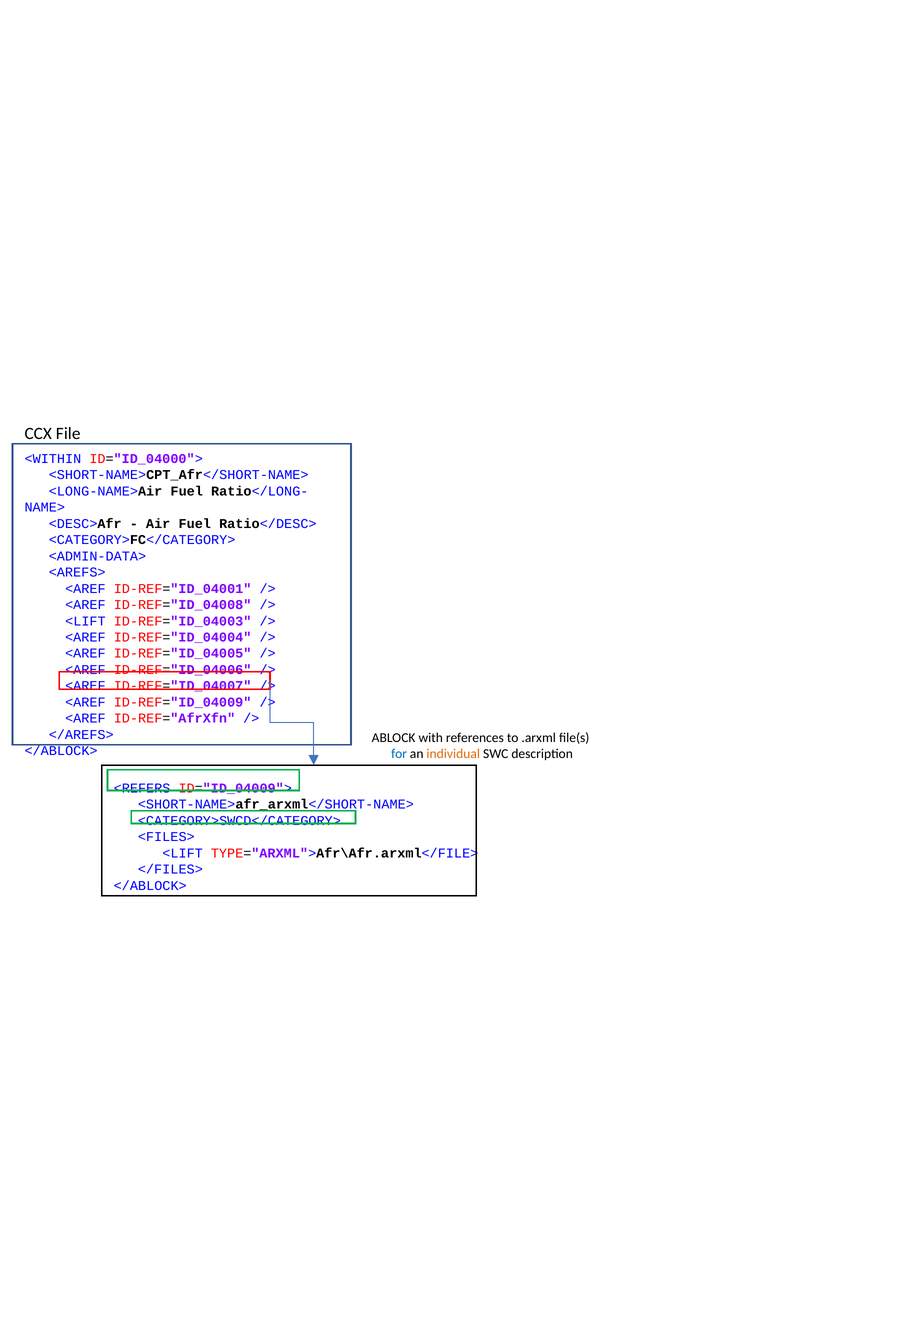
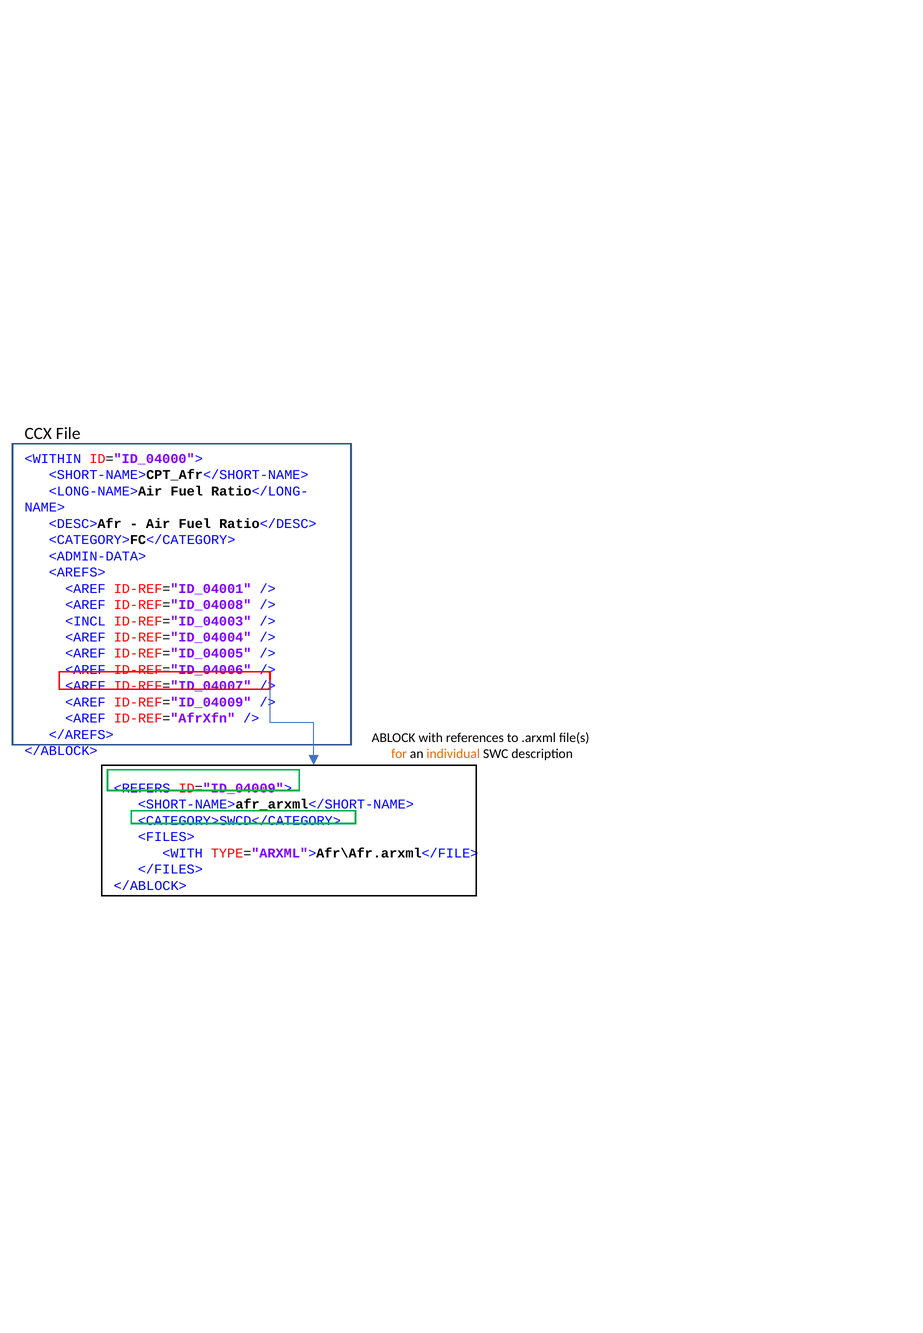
<LIFT at (85, 621): <LIFT -> <INCL
for colour: blue -> orange
<LIFT at (183, 853): <LIFT -> <WITH
